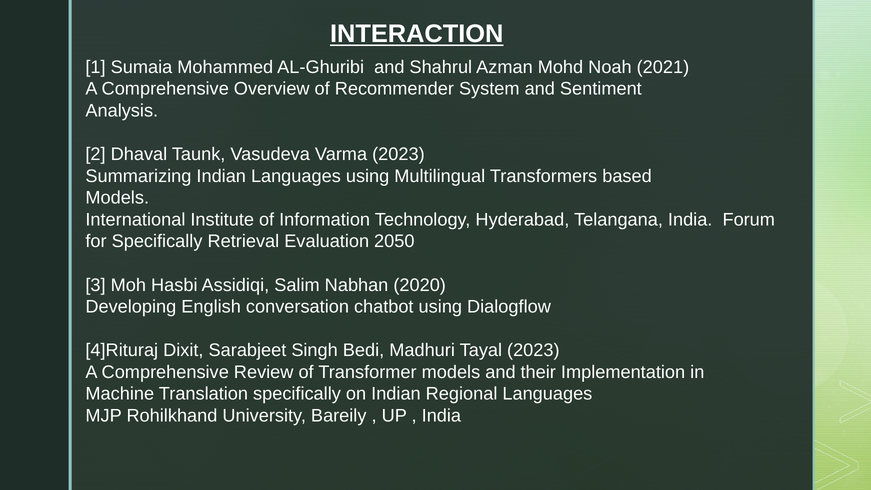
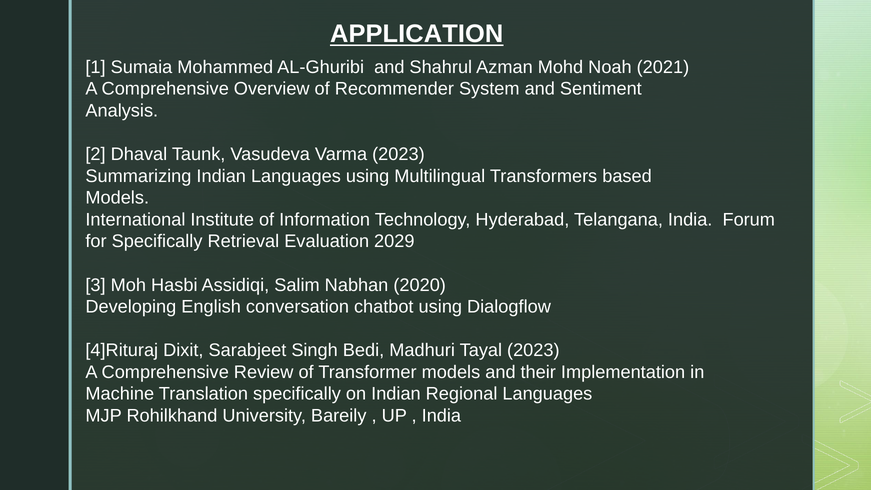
INTERACTION: INTERACTION -> APPLICATION
2050: 2050 -> 2029
